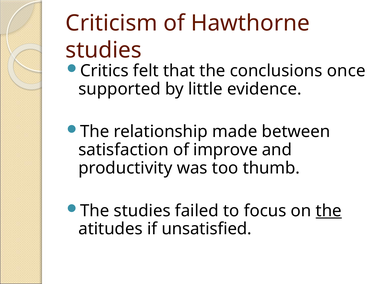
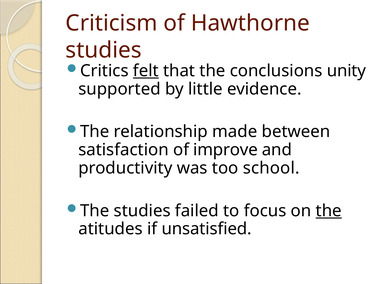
felt underline: none -> present
once: once -> unity
thumb: thumb -> school
